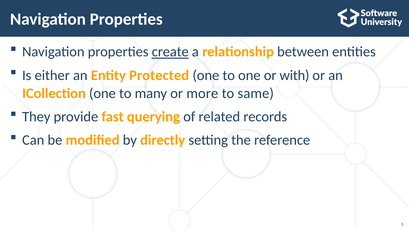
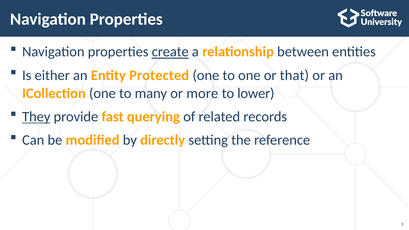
with: with -> that
same: same -> lower
They underline: none -> present
